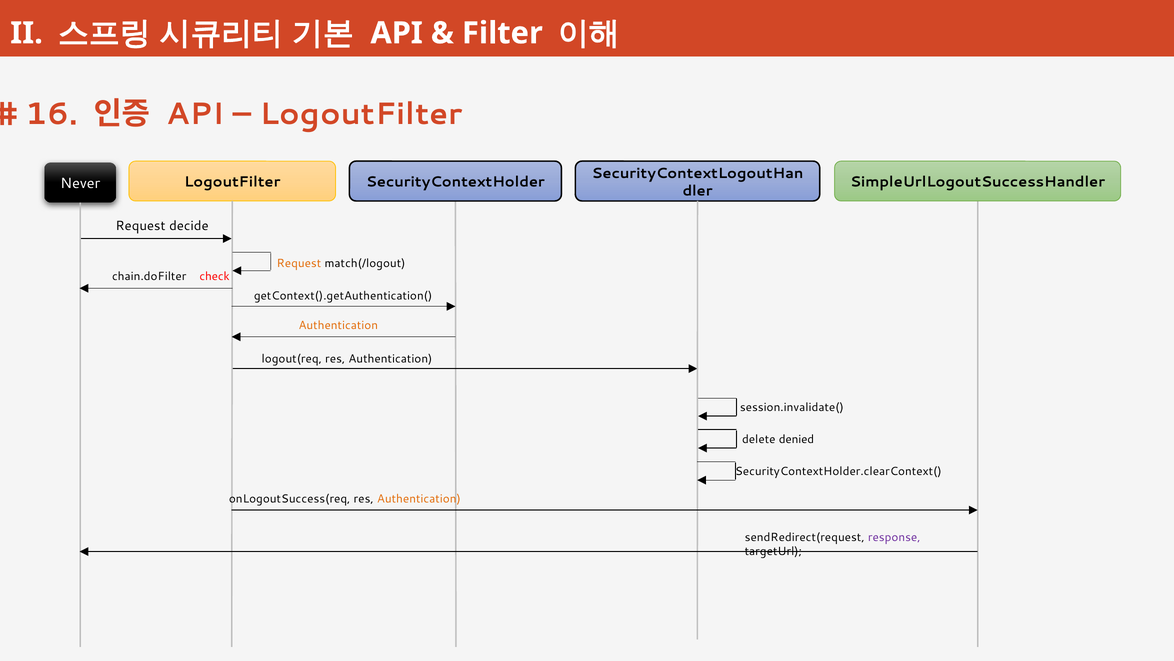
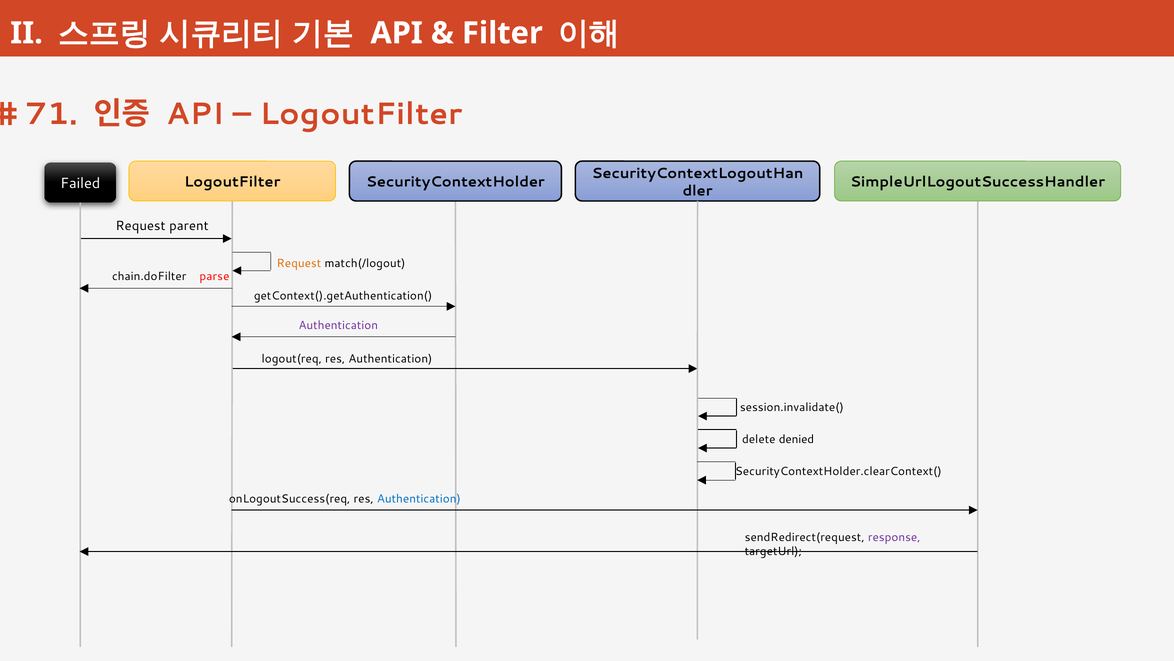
16: 16 -> 71
Never: Never -> Failed
decide: decide -> parent
check: check -> parse
Authentication at (338, 325) colour: orange -> purple
Authentication at (419, 498) colour: orange -> blue
